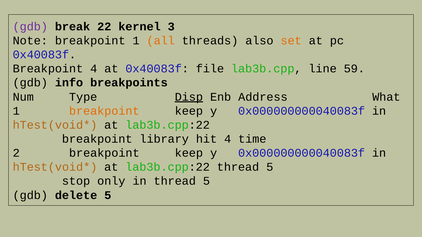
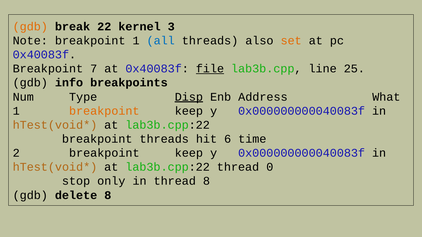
gdb at (30, 27) colour: purple -> orange
all colour: orange -> blue
Breakpoint 4: 4 -> 7
file underline: none -> present
59: 59 -> 25
breakpoint library: library -> threads
hit 4: 4 -> 6
lab3b.cpp:22 thread 5: 5 -> 0
in thread 5: 5 -> 8
delete 5: 5 -> 8
